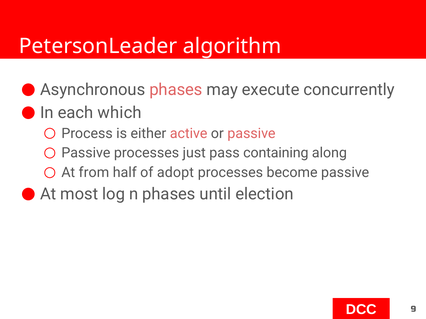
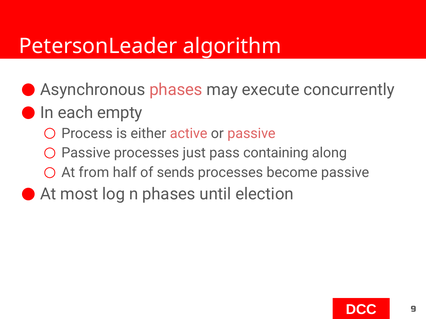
which: which -> empty
adopt: adopt -> sends
